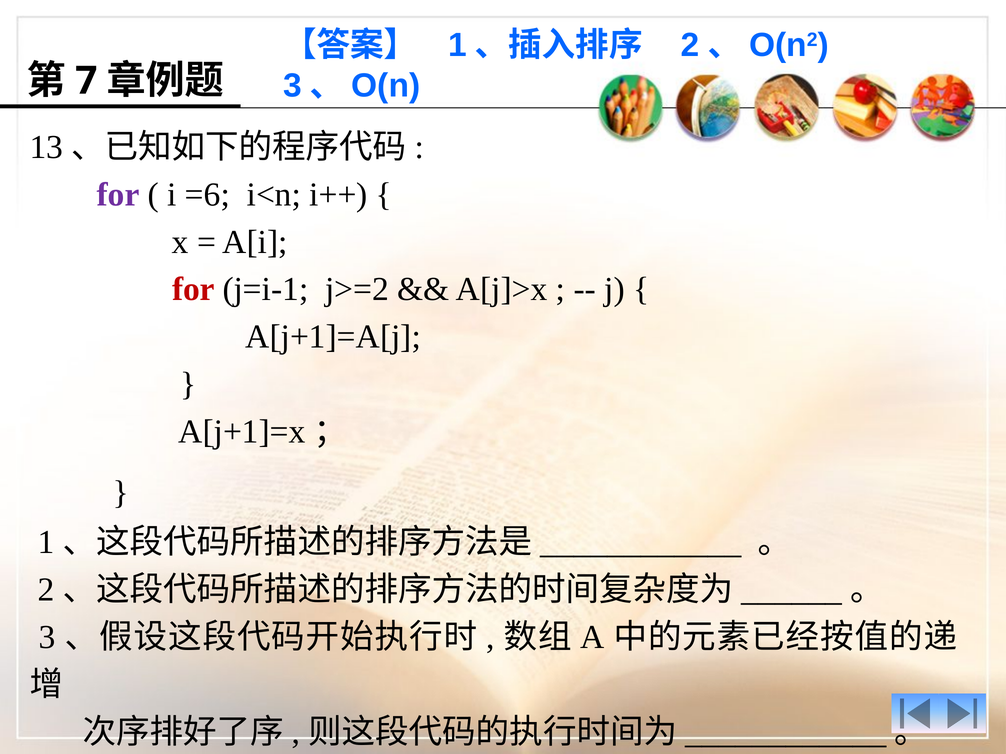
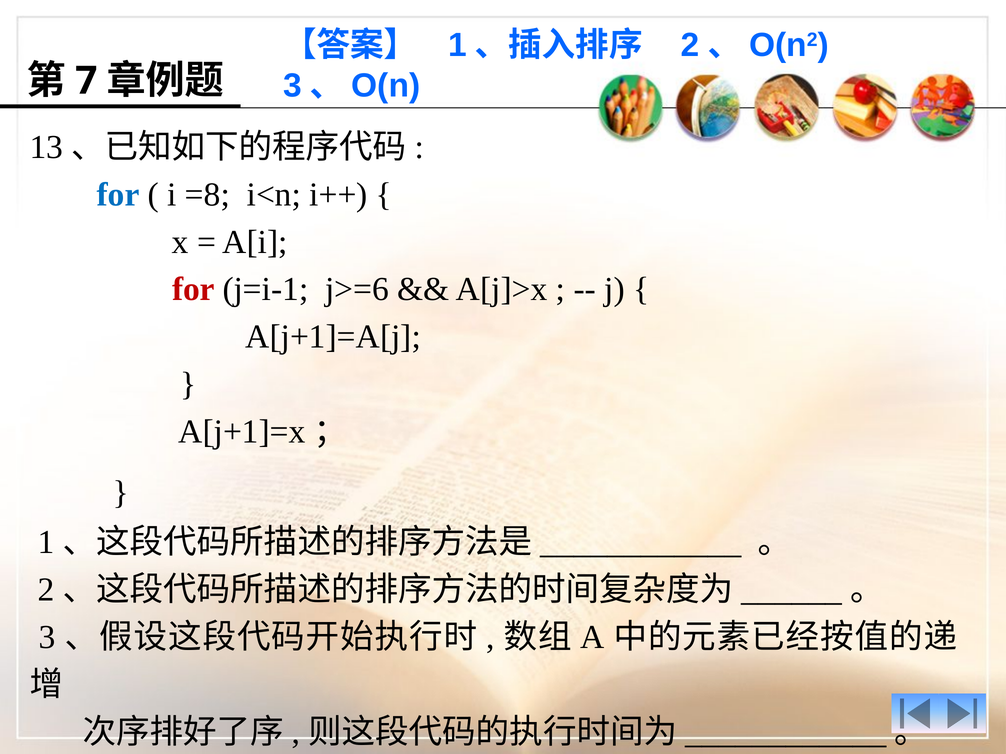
for at (118, 195) colour: purple -> blue
=6: =6 -> =8
j>=2: j>=2 -> j>=6
